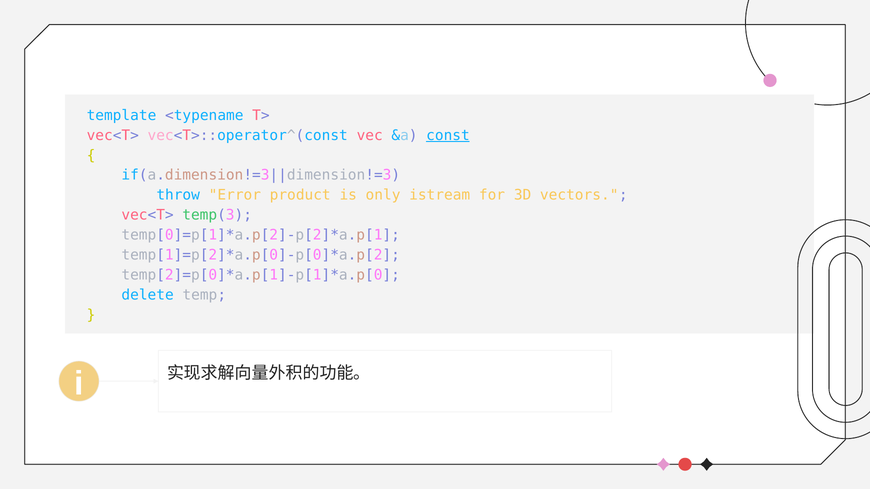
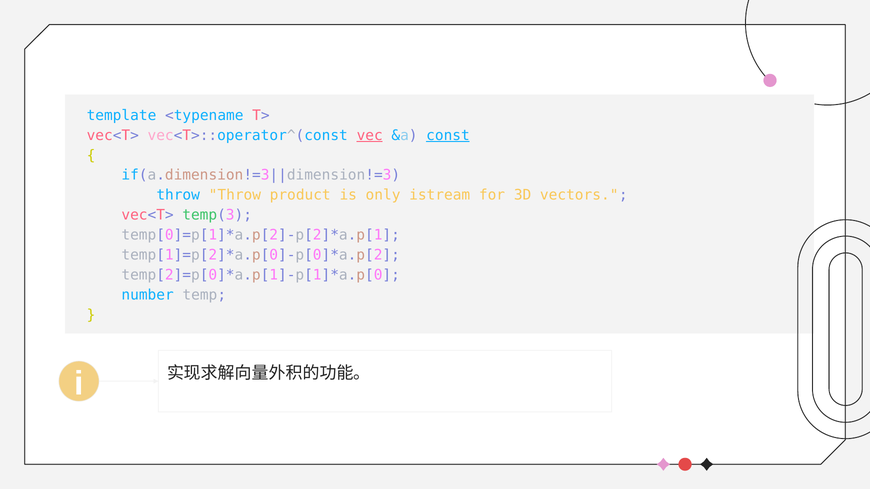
vec underline: none -> present
throw Error: Error -> Throw
delete: delete -> number
